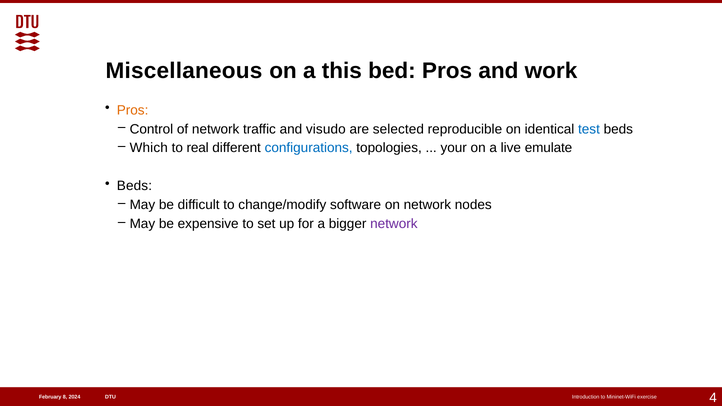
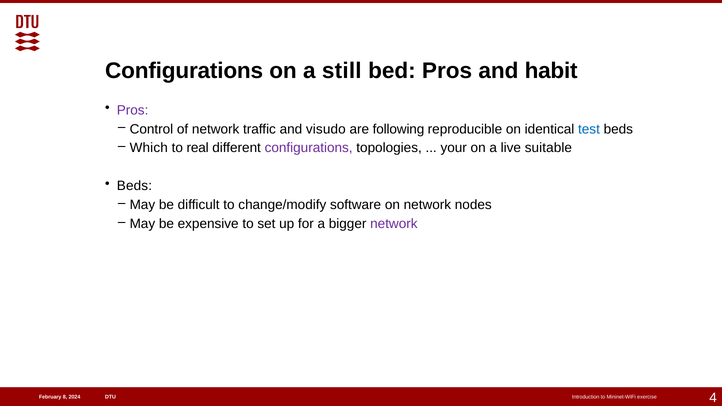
Miscellaneous at (184, 71): Miscellaneous -> Configurations
this: this -> still
work: work -> habit
Pros at (133, 110) colour: orange -> purple
selected: selected -> following
configurations at (309, 148) colour: blue -> purple
emulate: emulate -> suitable
